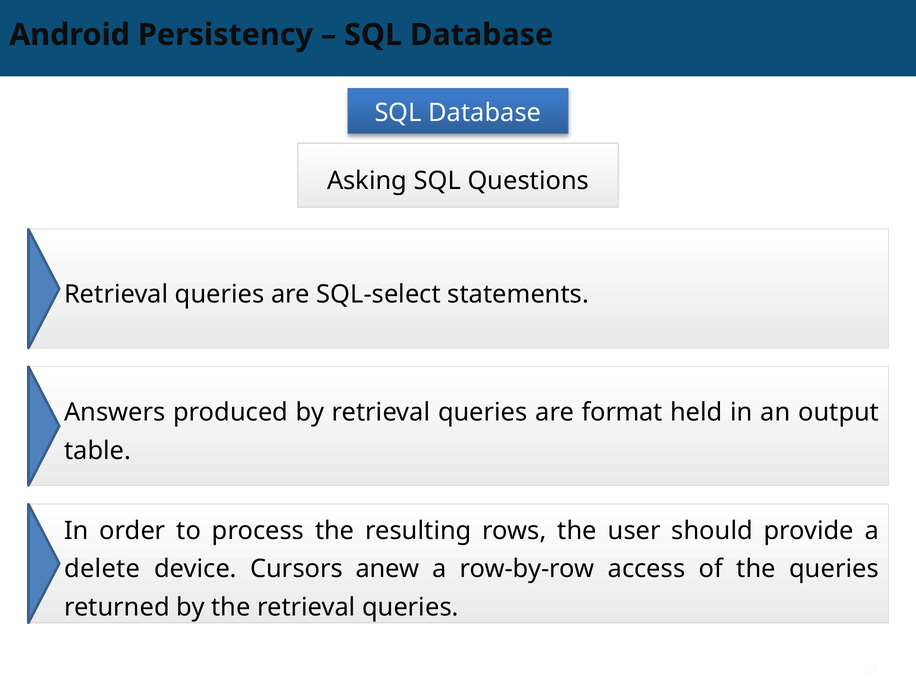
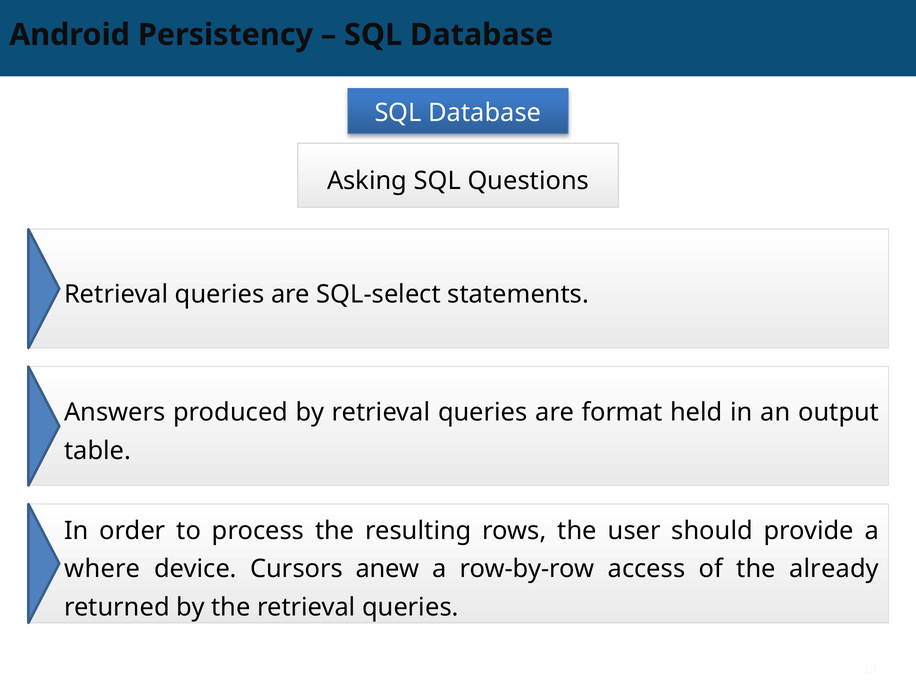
delete: delete -> where
the queries: queries -> already
